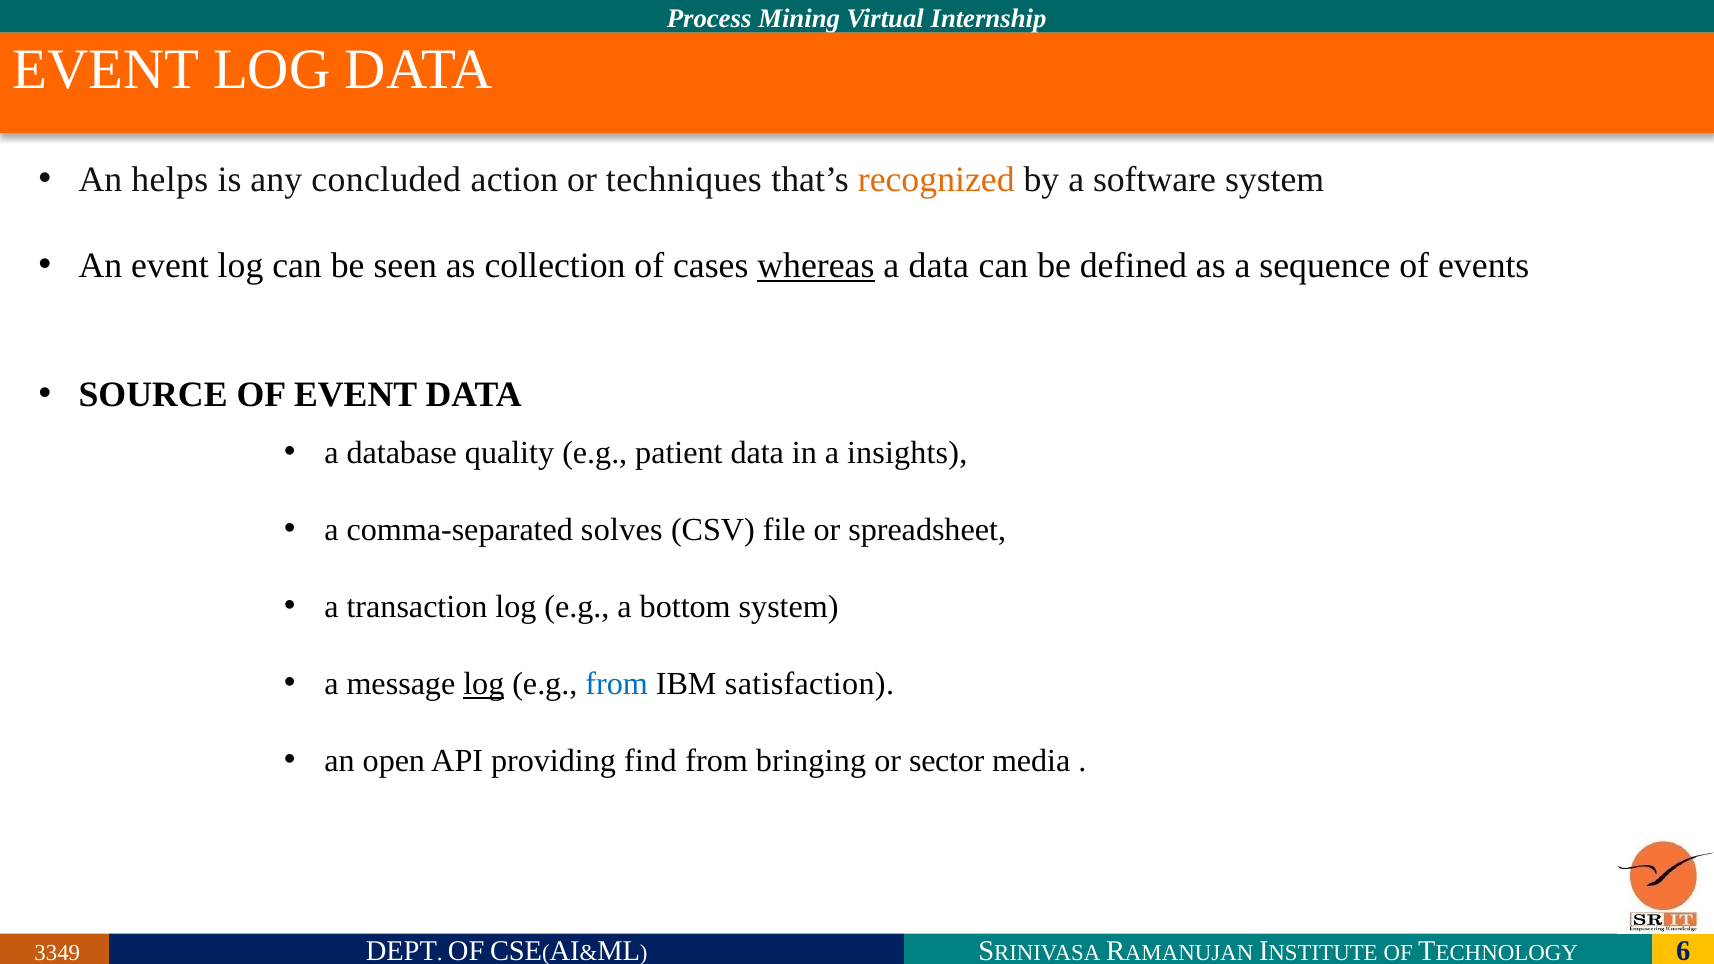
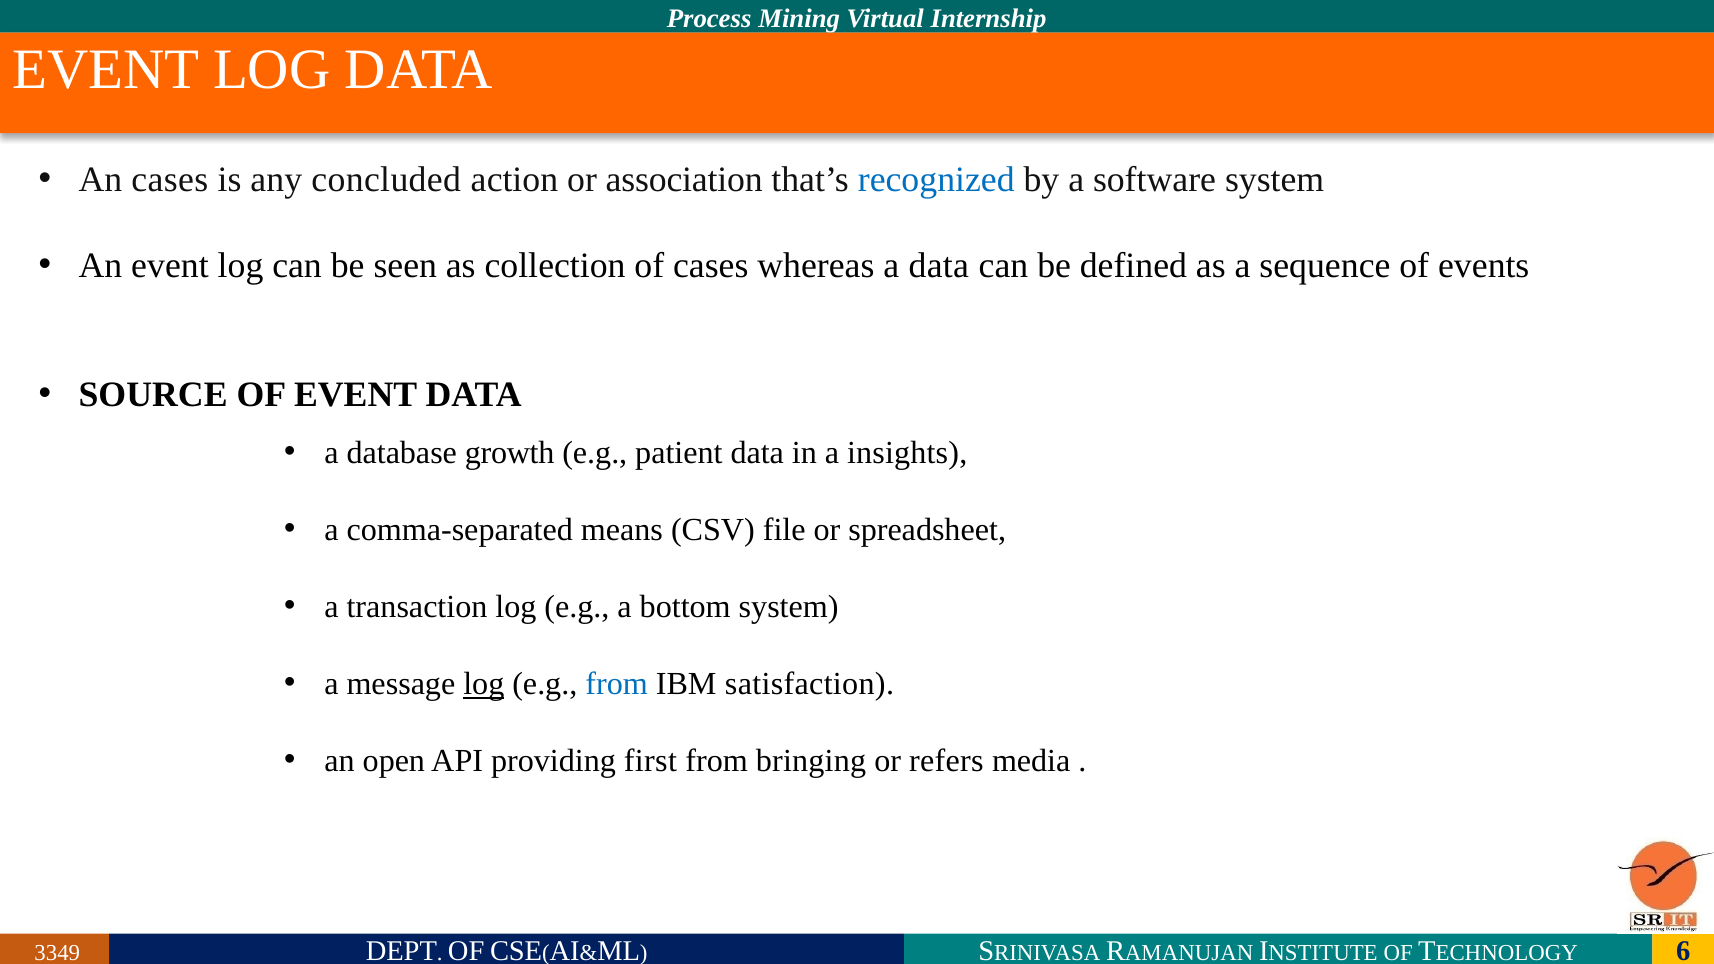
An helps: helps -> cases
techniques: techniques -> association
recognized colour: orange -> blue
whereas underline: present -> none
quality: quality -> growth
solves: solves -> means
find: find -> first
sector: sector -> refers
